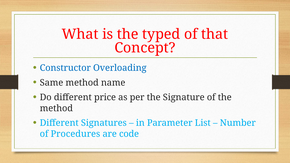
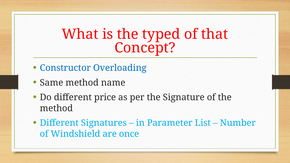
Procedures: Procedures -> Windshield
code: code -> once
